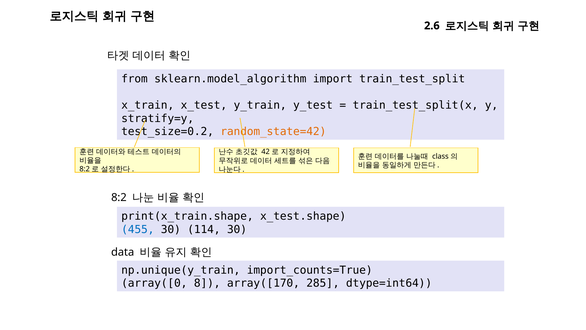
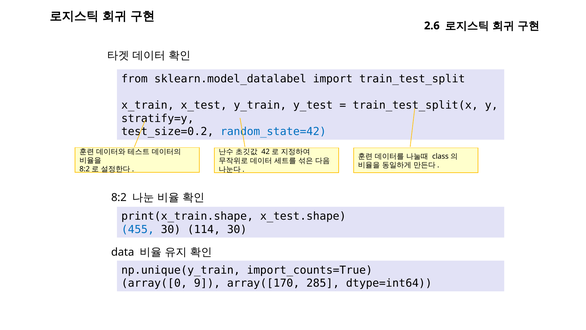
sklearn.model_algorithm: sklearn.model_algorithm -> sklearn.model_datalabel
random_state=42 colour: orange -> blue
8: 8 -> 9
